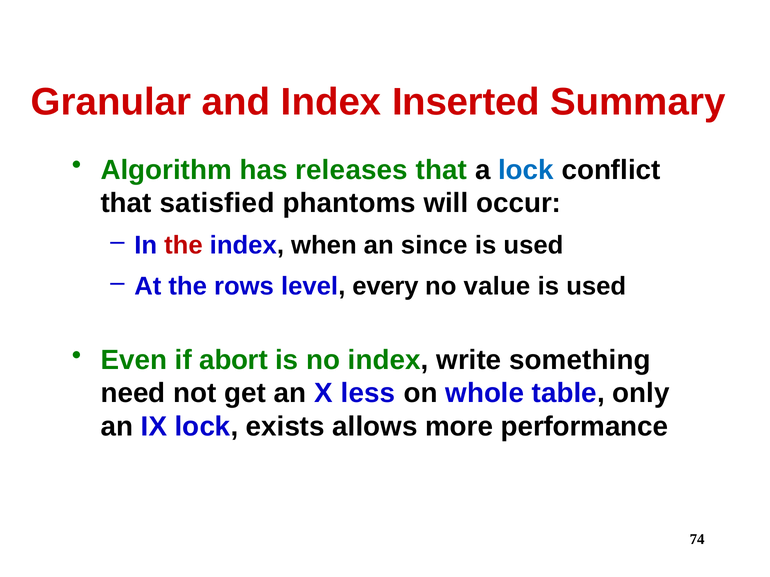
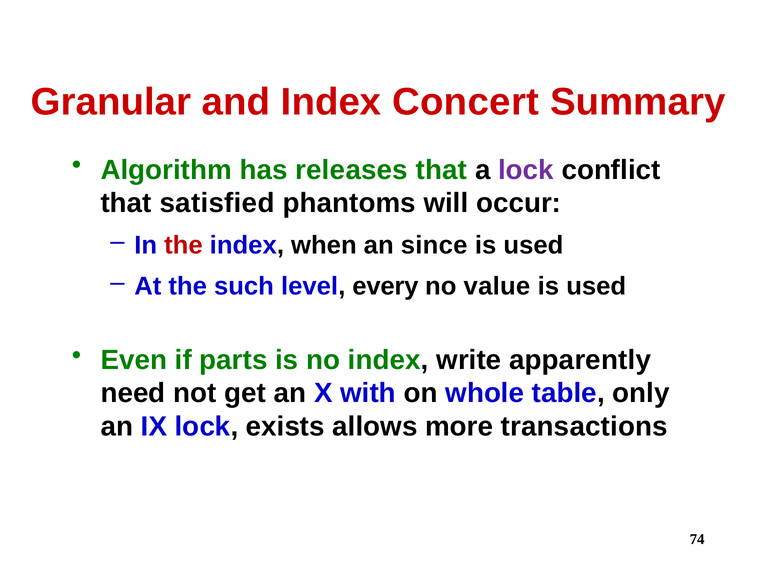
Inserted: Inserted -> Concert
lock at (526, 170) colour: blue -> purple
rows: rows -> such
abort: abort -> parts
something: something -> apparently
less: less -> with
performance: performance -> transactions
